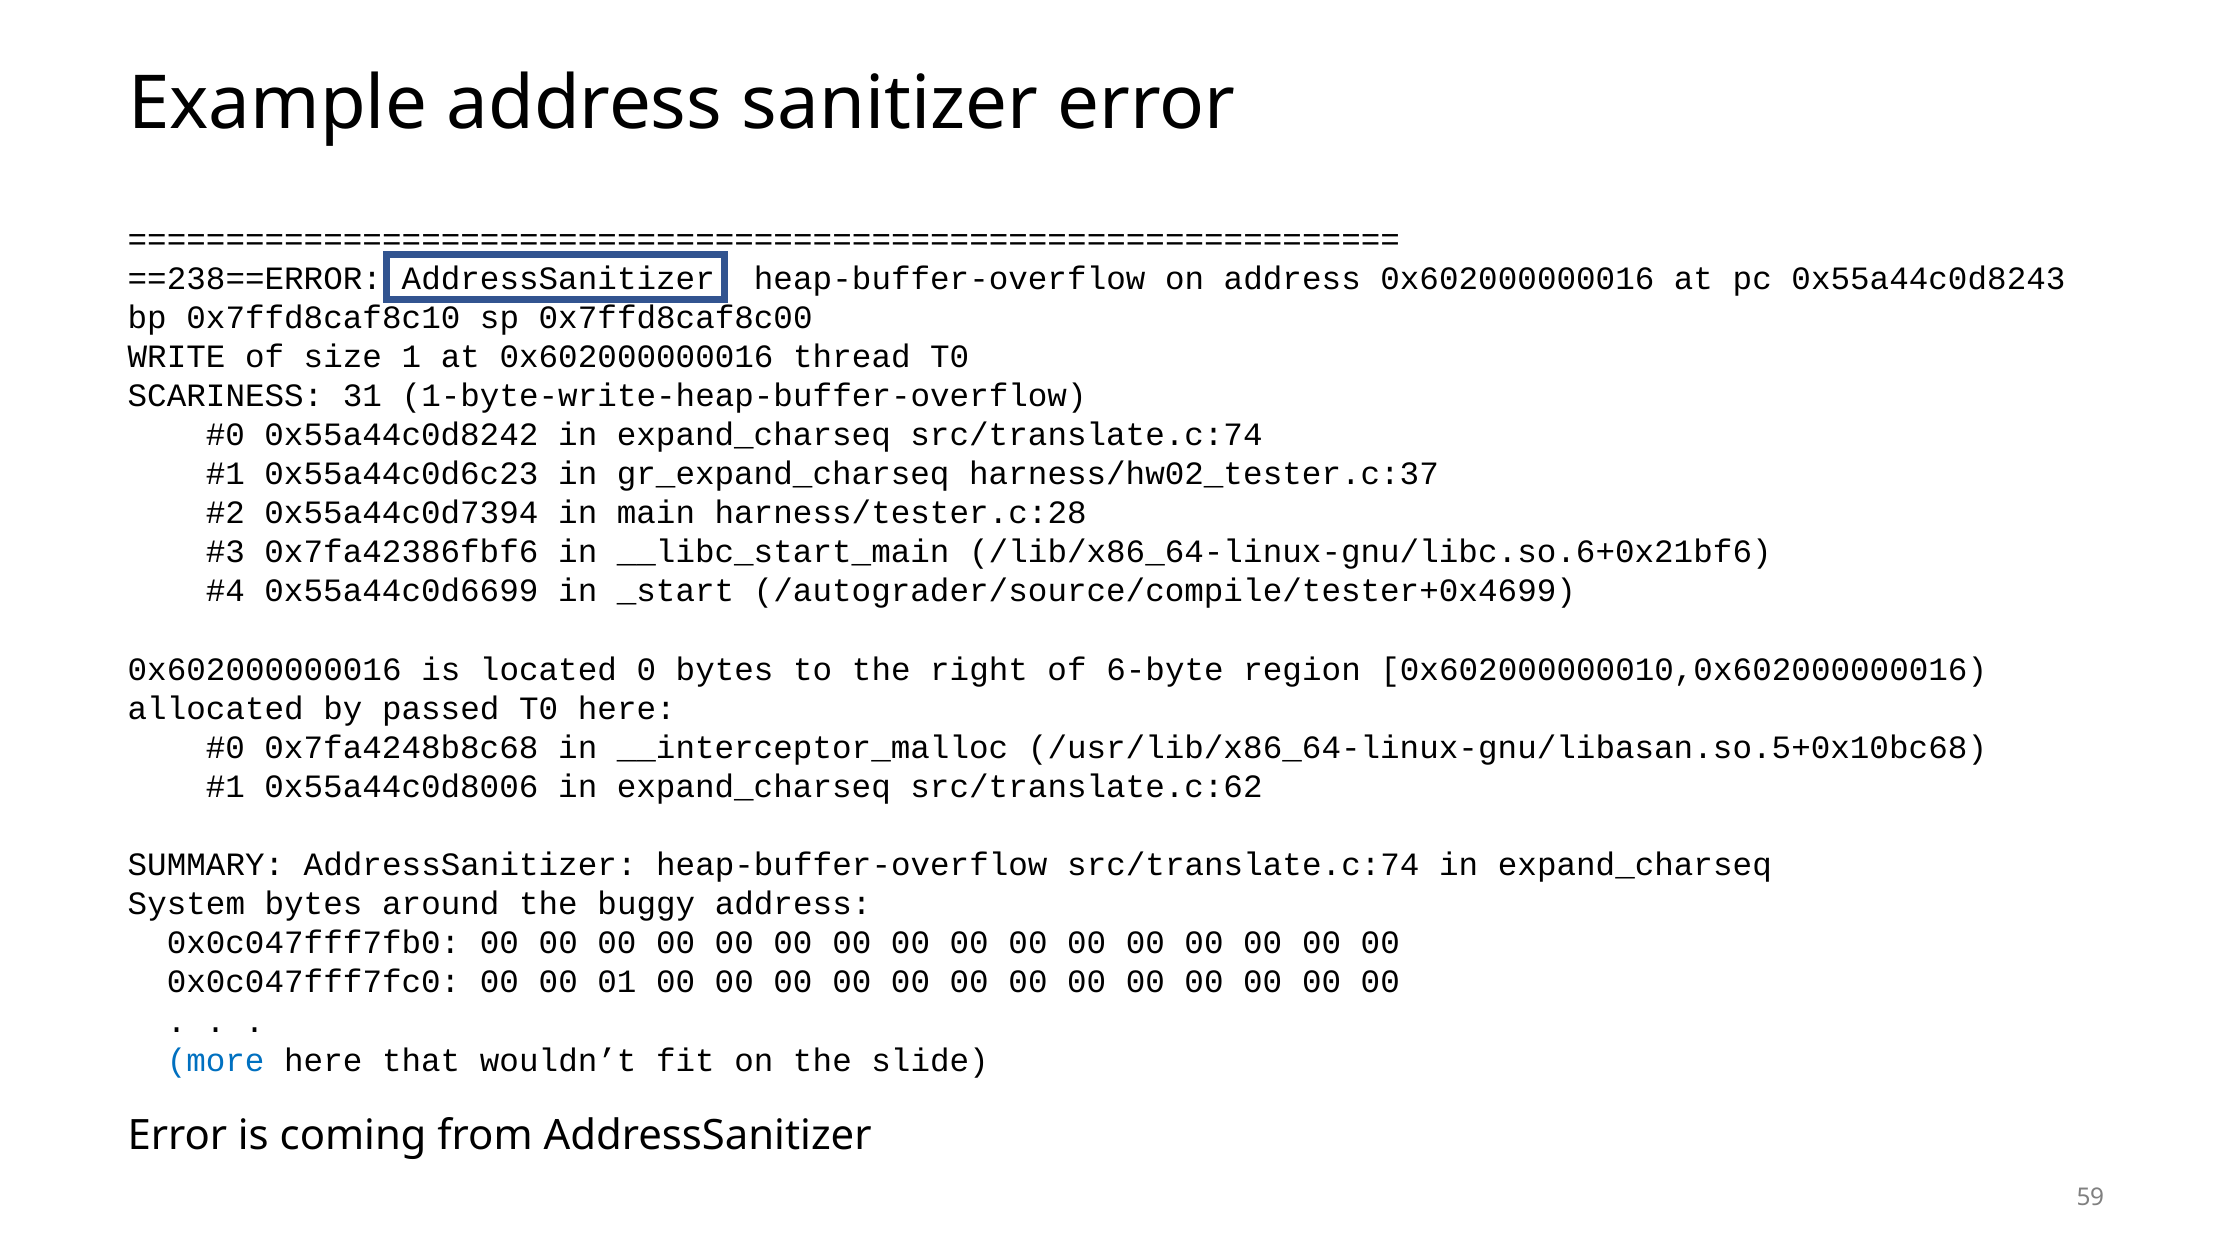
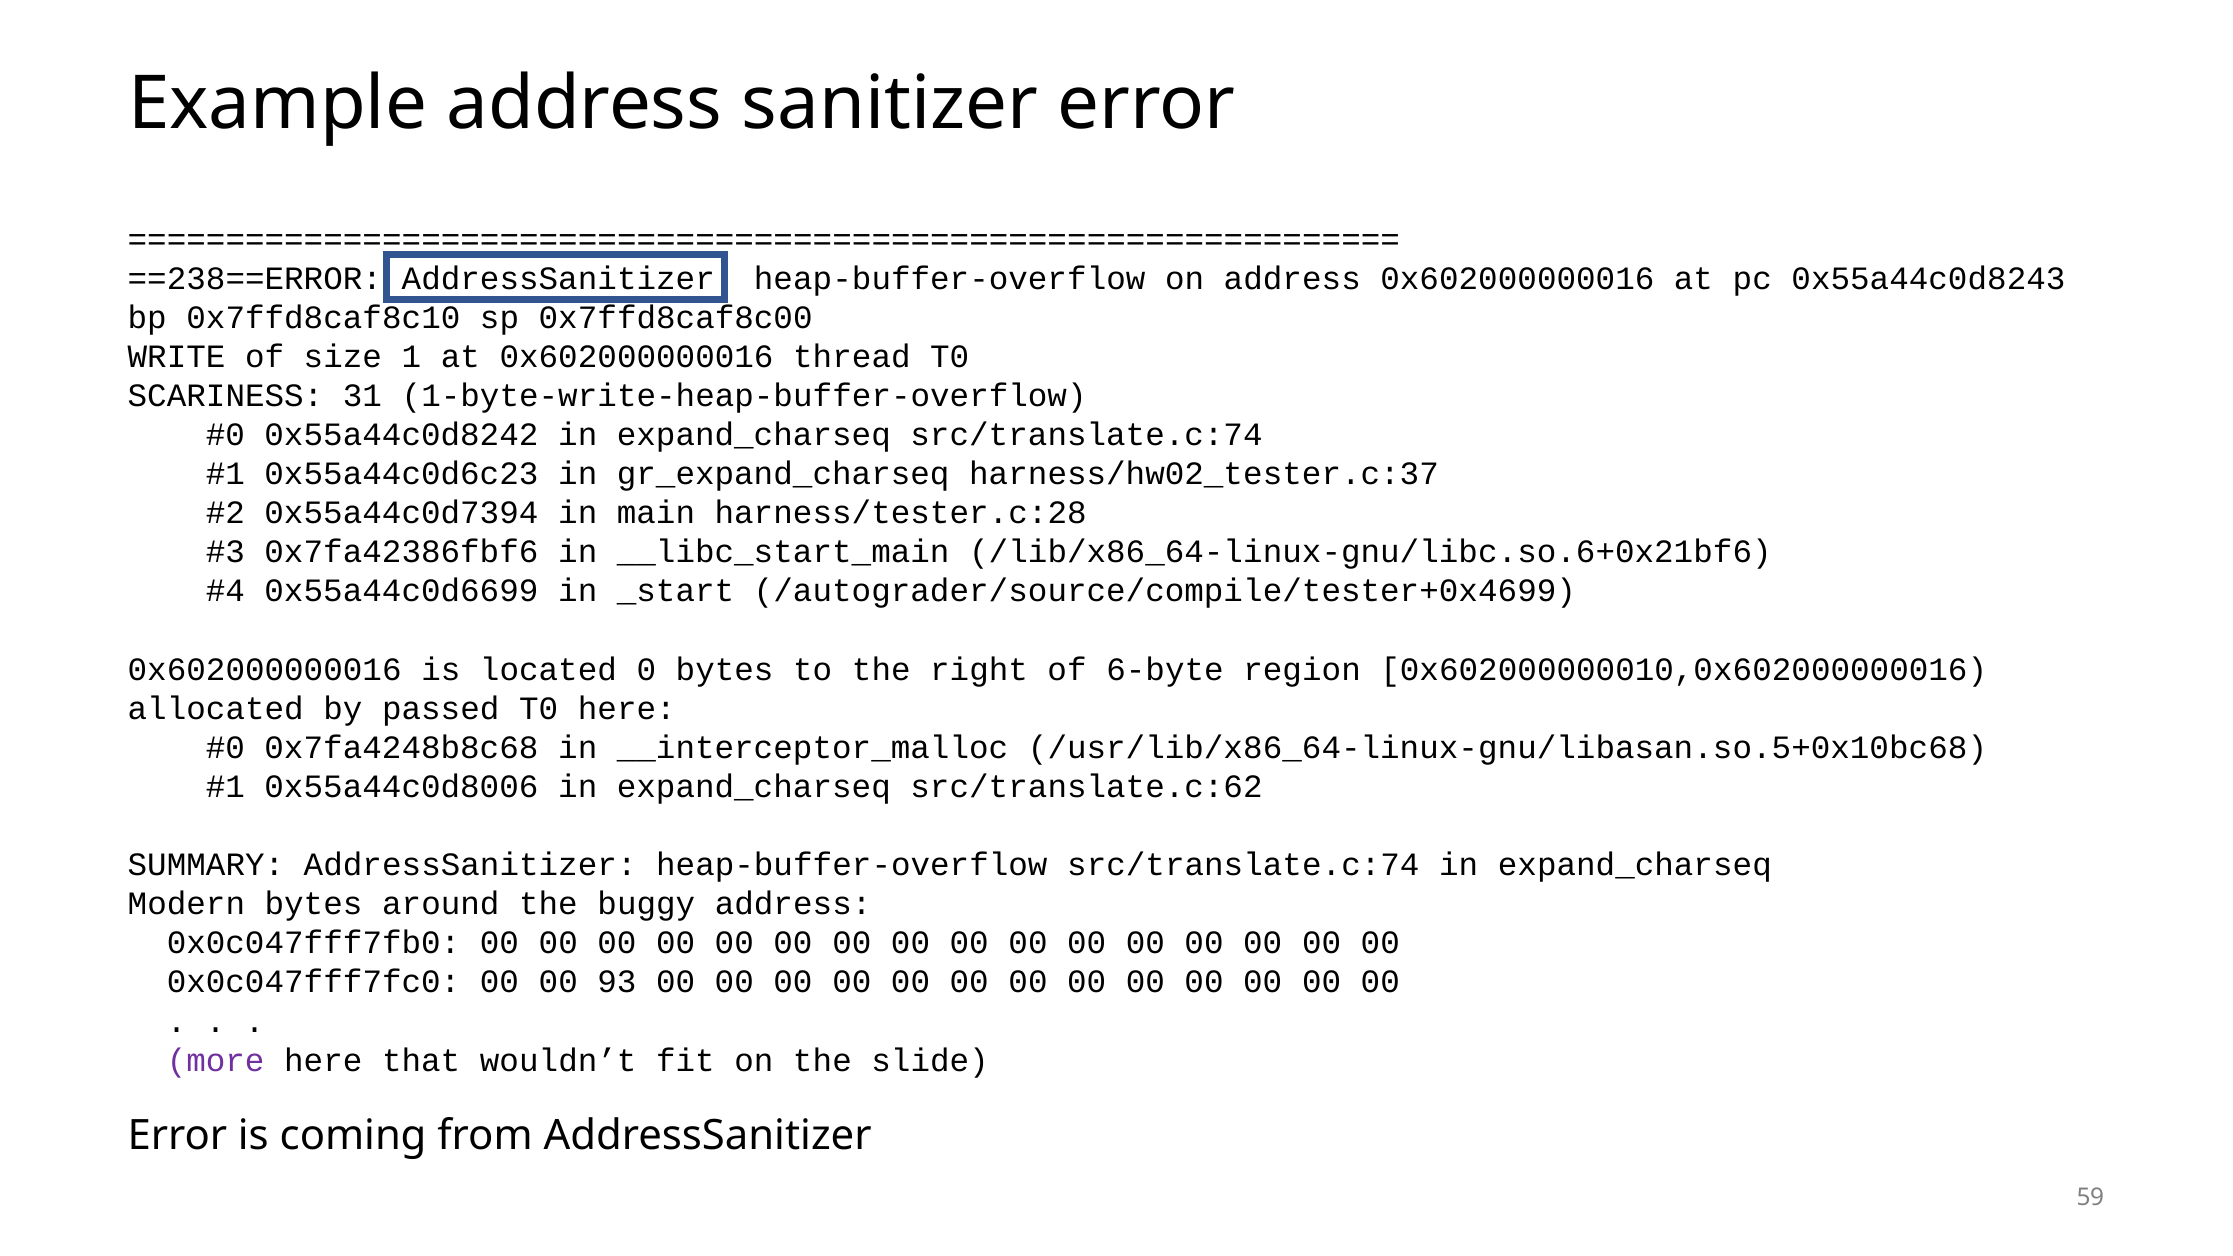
System: System -> Modern
01: 01 -> 93
more colour: blue -> purple
